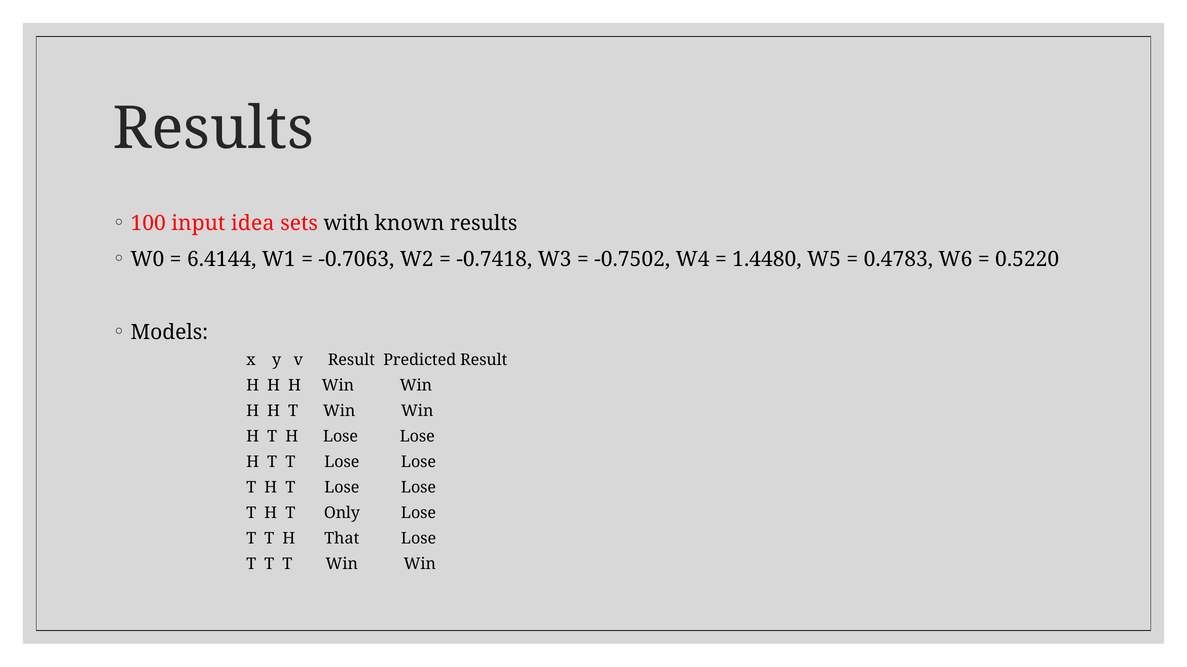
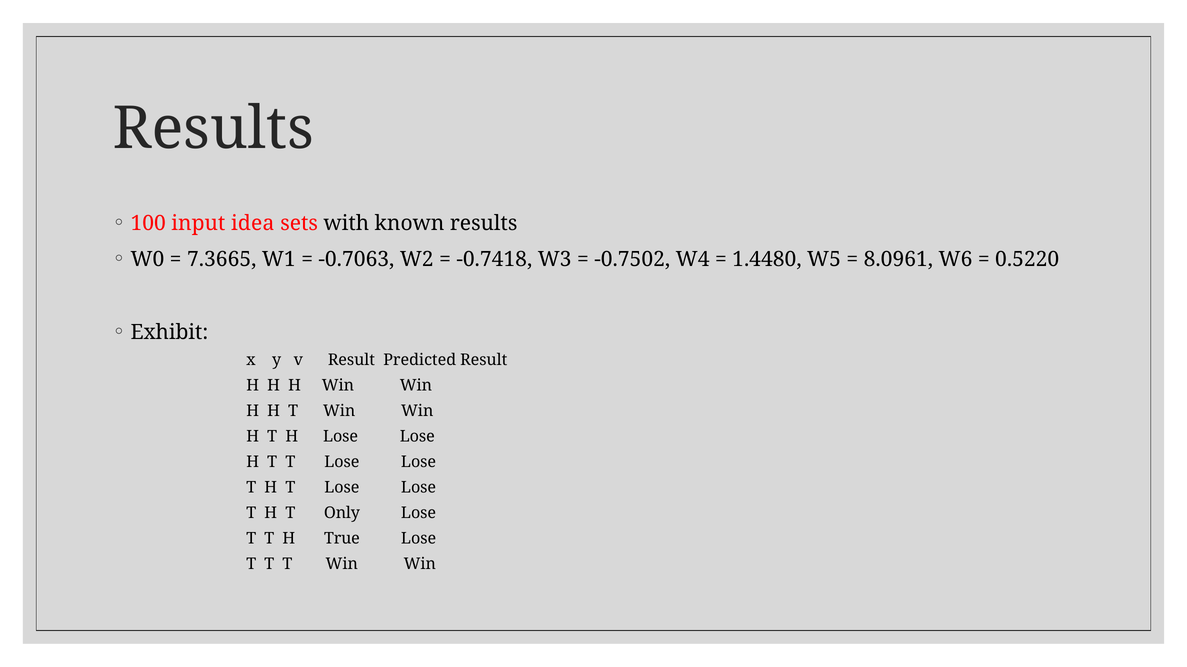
6.4144: 6.4144 -> 7.3665
0.4783: 0.4783 -> 8.0961
Models: Models -> Exhibit
That: That -> True
